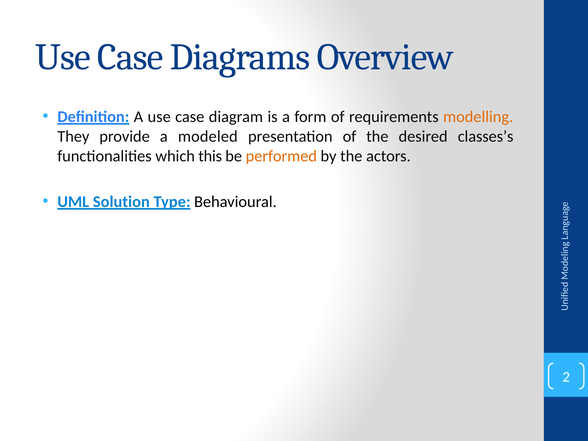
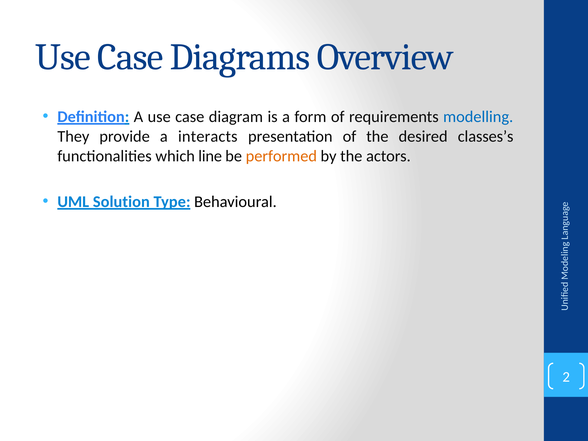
modelling colour: orange -> blue
modeled: modeled -> interacts
this: this -> line
